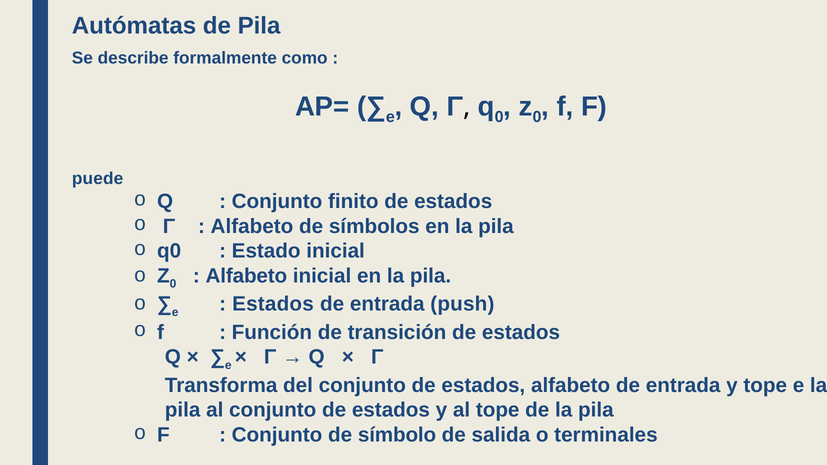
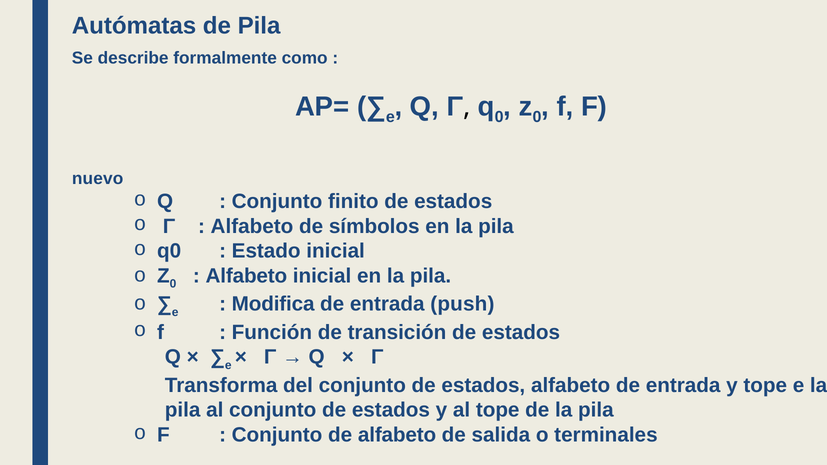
puede: puede -> nuevo
Estados at (273, 304): Estados -> Modifica
de símbolo: símbolo -> alfabeto
